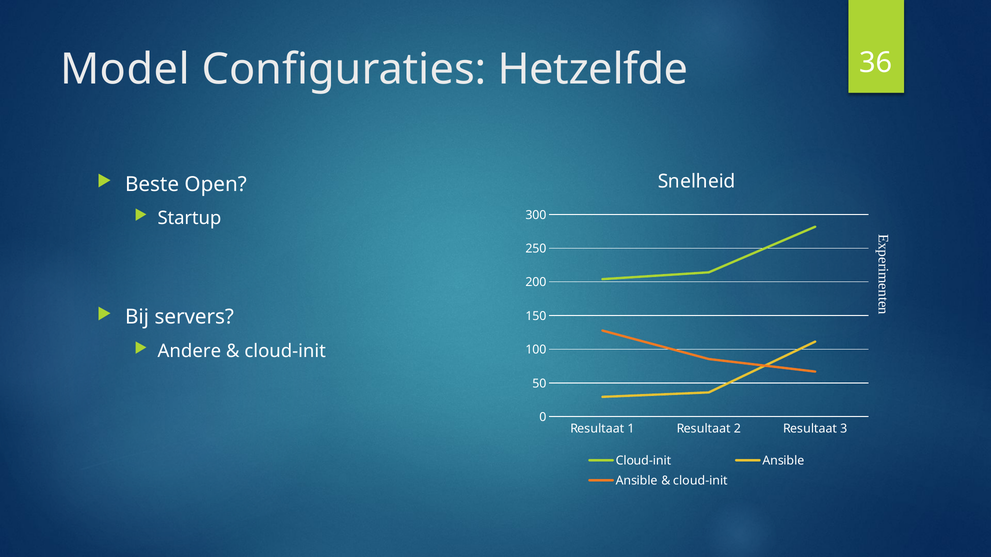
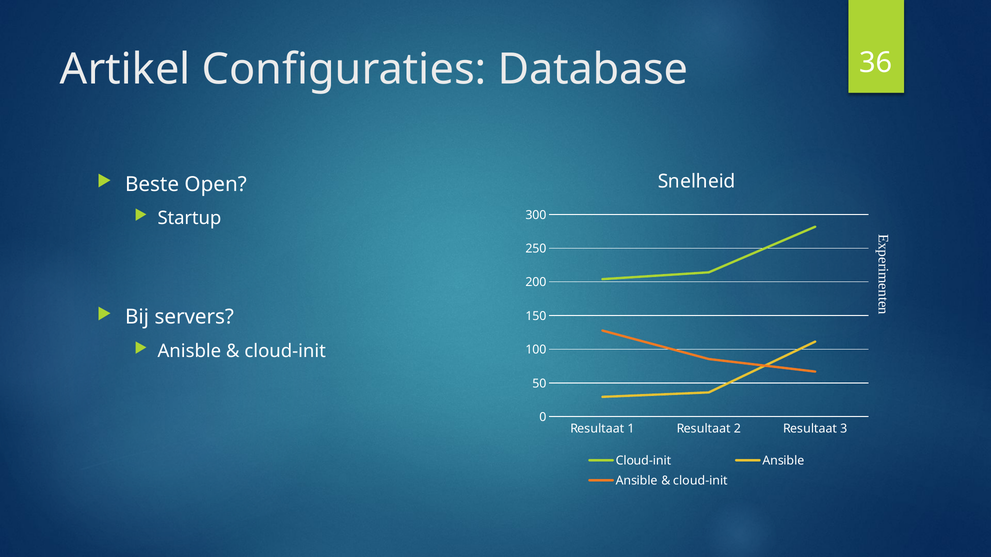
Model: Model -> Artikel
Hetzelfde: Hetzelfde -> Database
Andere: Andere -> Anisble
